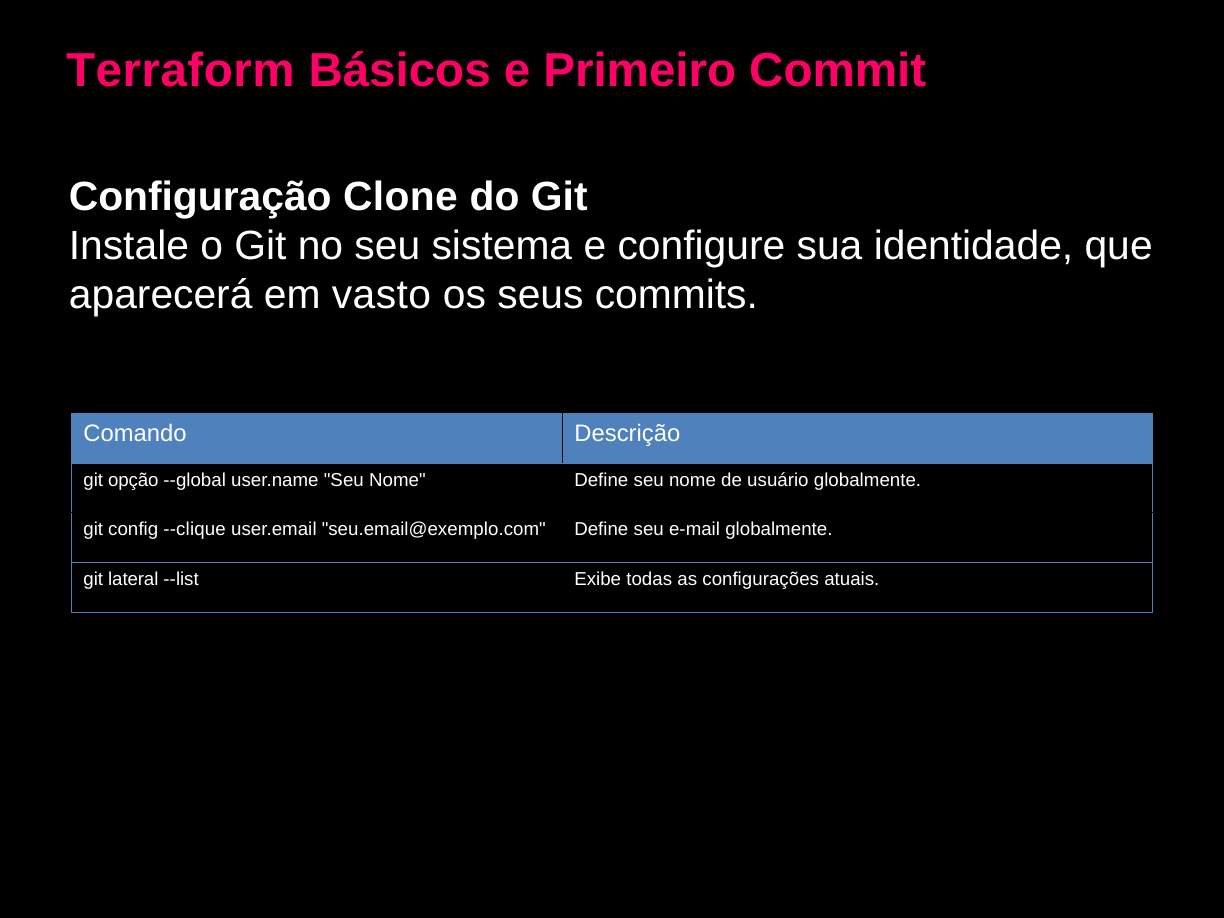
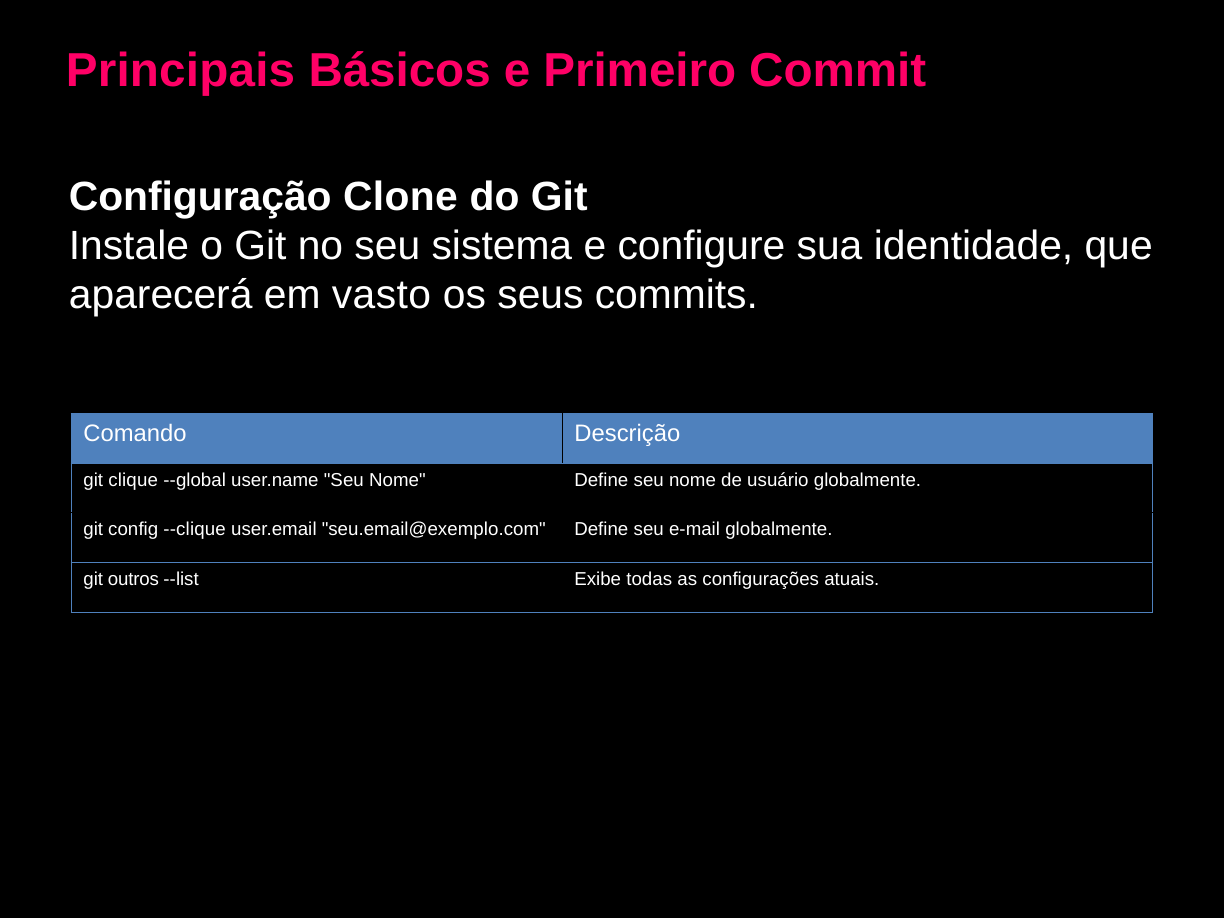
Terraform: Terraform -> Principais
opção: opção -> clique
lateral: lateral -> outros
